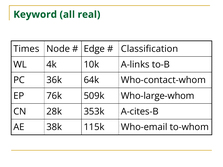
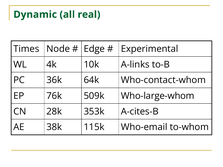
Keyword: Keyword -> Dynamic
Classification: Classification -> Experimental
